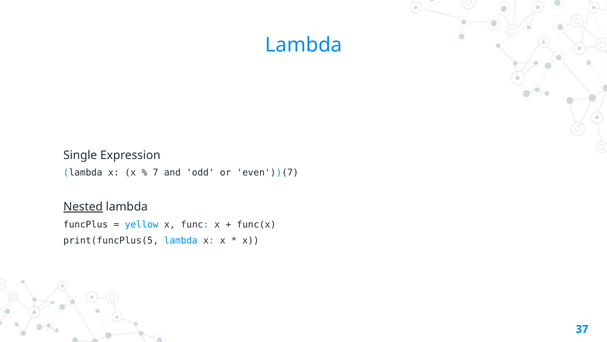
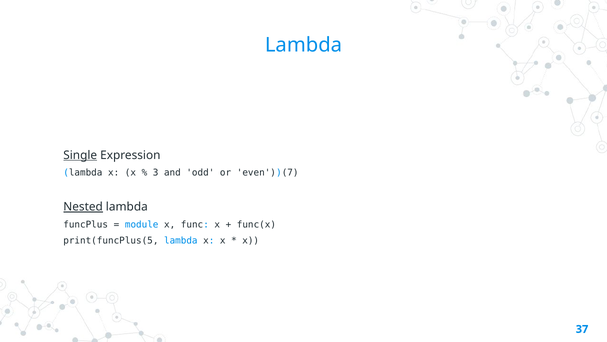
Single underline: none -> present
7: 7 -> 3
yellow: yellow -> module
